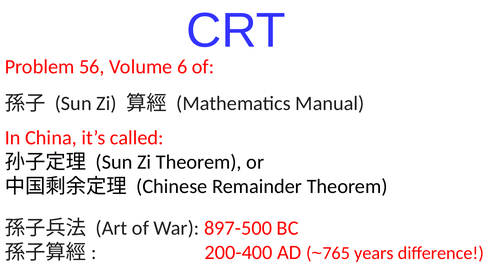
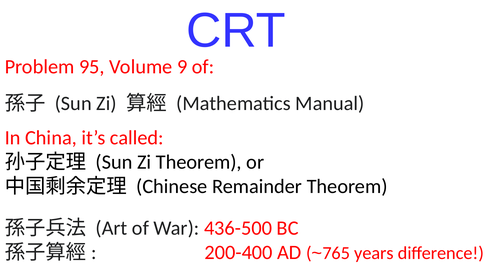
56: 56 -> 95
6: 6 -> 9
897-500: 897-500 -> 436-500
